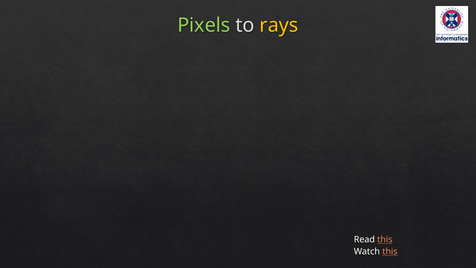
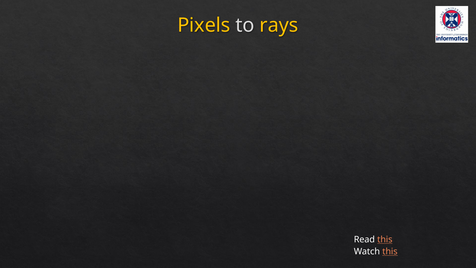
Pixels colour: light green -> yellow
